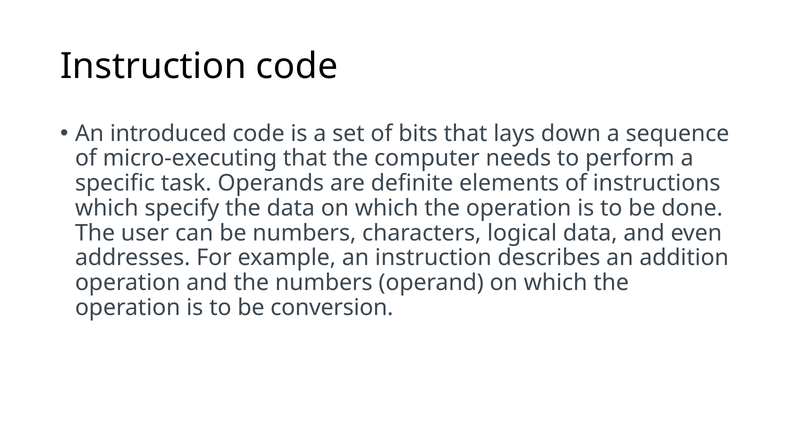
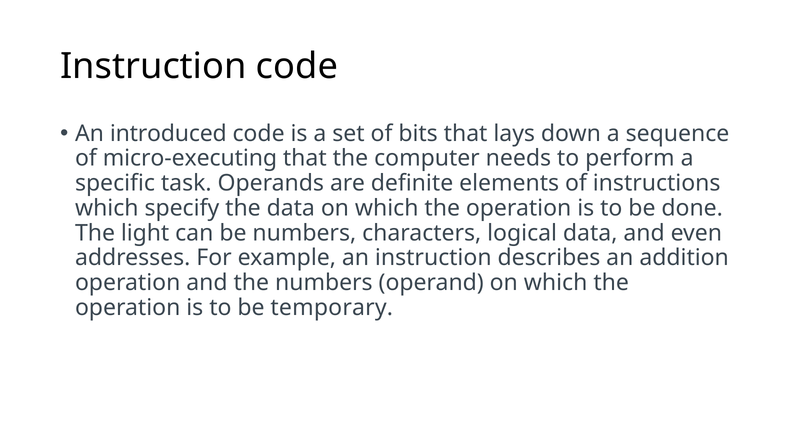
user: user -> light
conversion: conversion -> temporary
